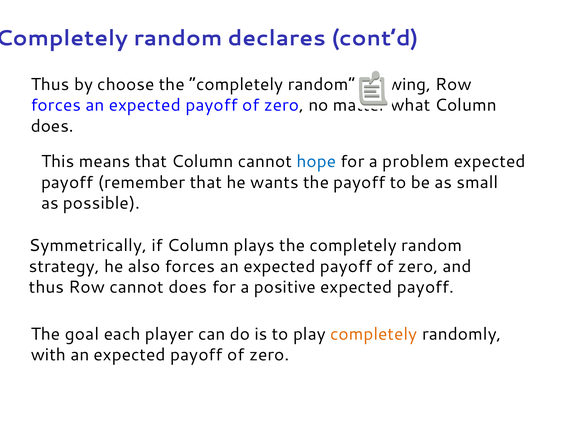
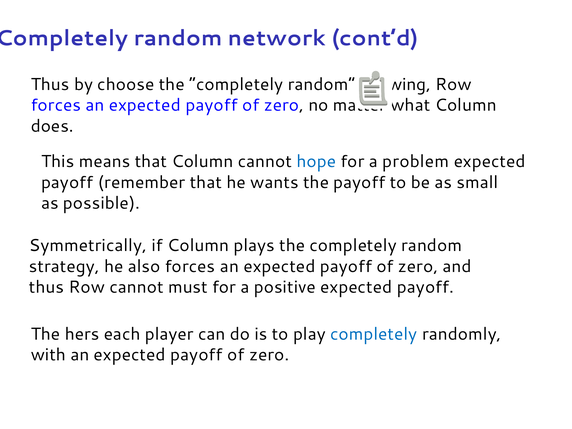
declares: declares -> network
cannot does: does -> must
goal: goal -> hers
completely at (374, 334) colour: orange -> blue
